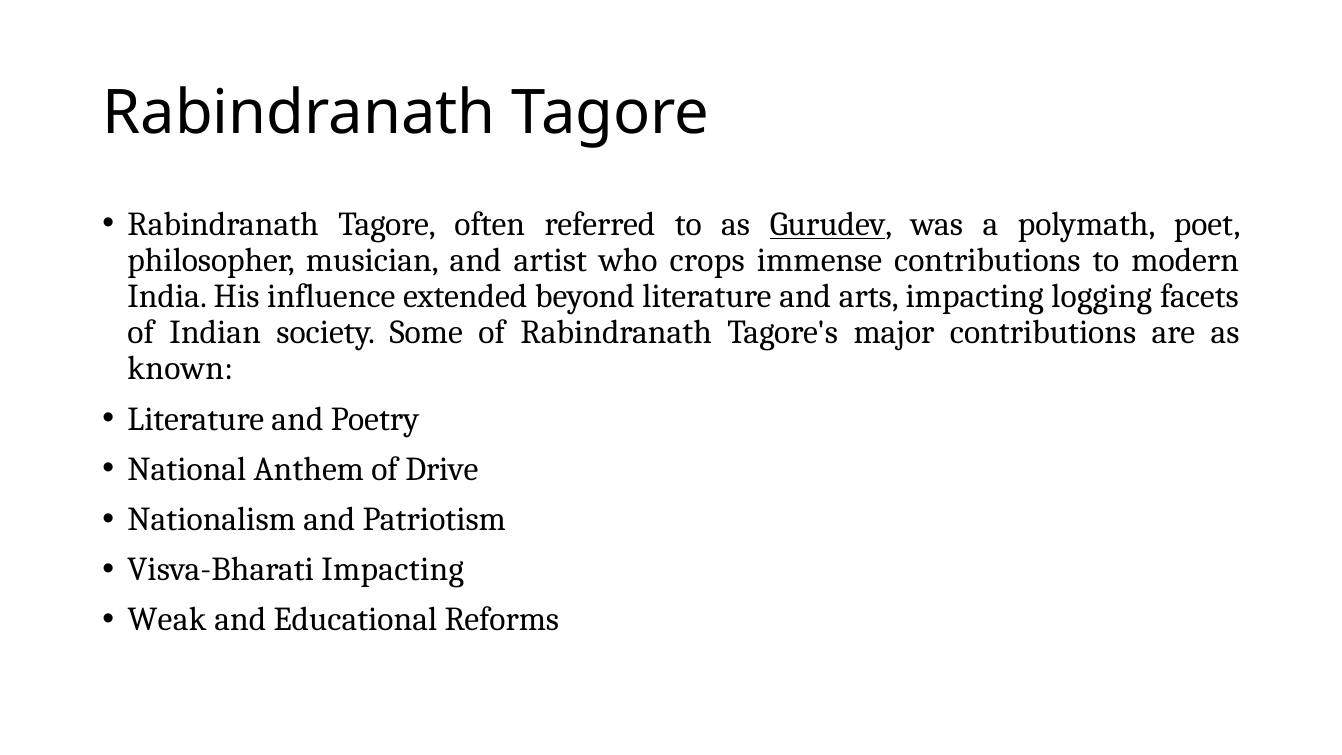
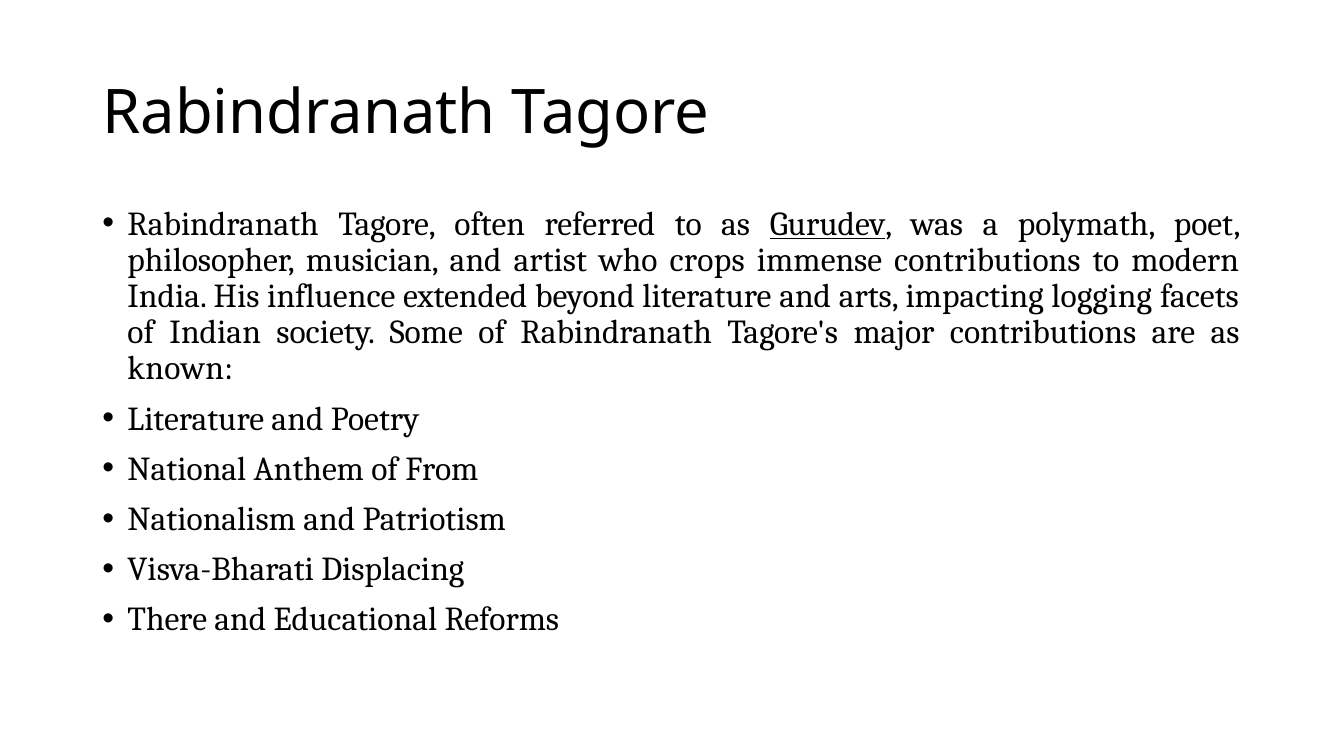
Drive: Drive -> From
Visva-Bharati Impacting: Impacting -> Displacing
Weak: Weak -> There
